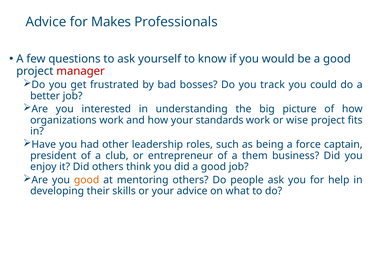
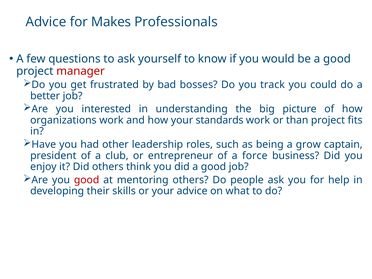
wise: wise -> than
force: force -> grow
them: them -> force
good at (87, 180) colour: orange -> red
